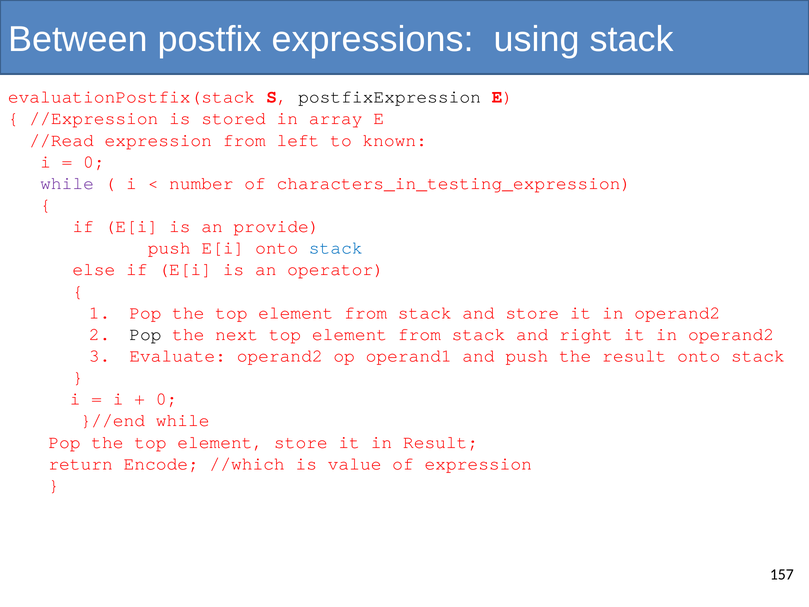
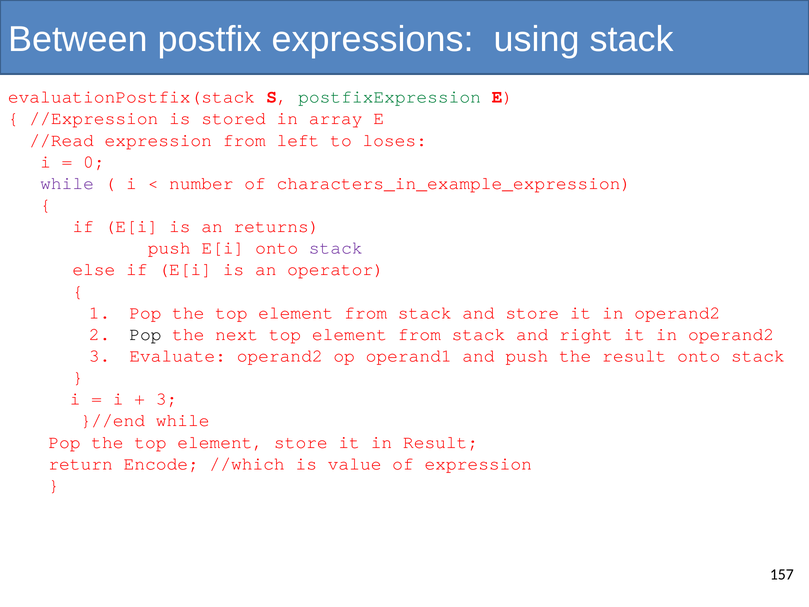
postfixExpression colour: black -> green
known: known -> loses
characters_in_testing_expression: characters_in_testing_expression -> characters_in_example_expression
provide: provide -> returns
stack at (336, 248) colour: blue -> purple
0 at (167, 399): 0 -> 3
